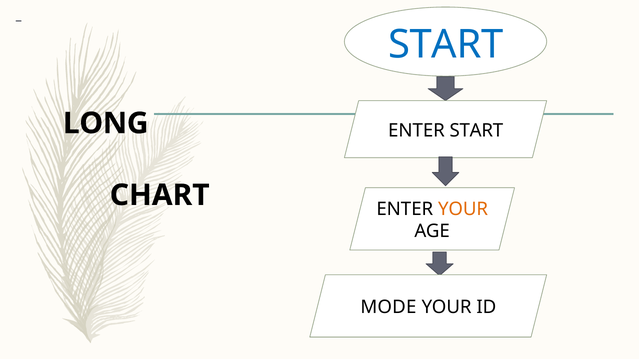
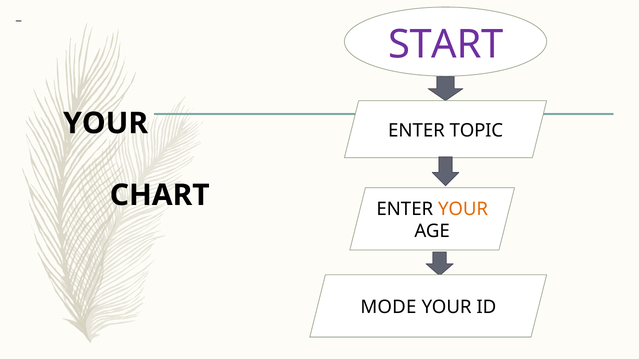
START at (446, 44) colour: blue -> purple
LONG at (106, 123): LONG -> YOUR
ENTER START: START -> TOPIC
